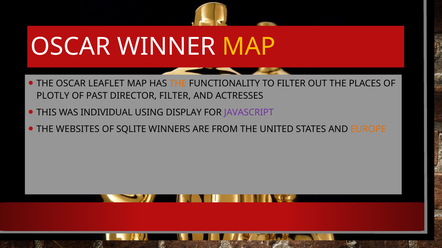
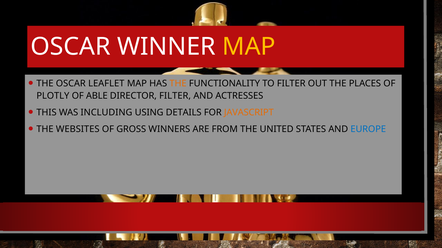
PAST: PAST -> ABLE
INDIVIDUAL: INDIVIDUAL -> INCLUDING
DISPLAY: DISPLAY -> DETAILS
JAVASCRIPT colour: purple -> orange
SQLITE: SQLITE -> GROSS
EUROPE colour: orange -> blue
